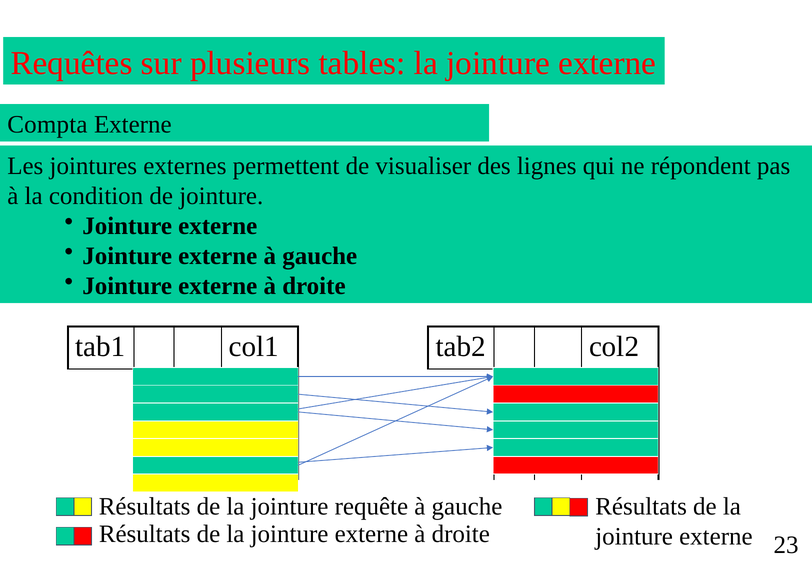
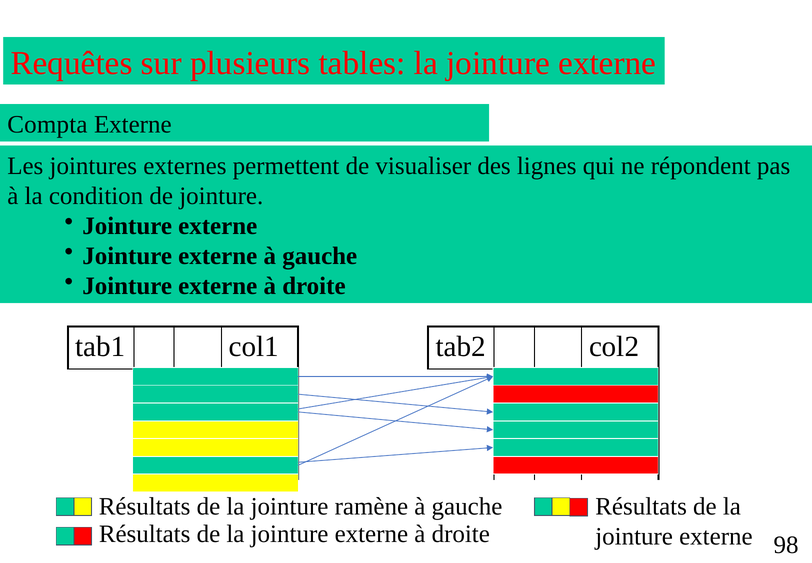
requête: requête -> ramène
23: 23 -> 98
